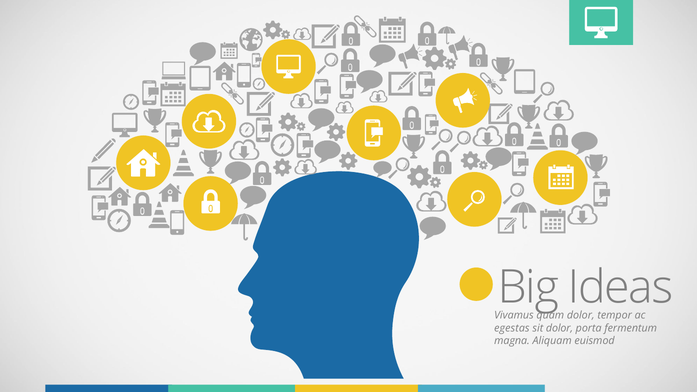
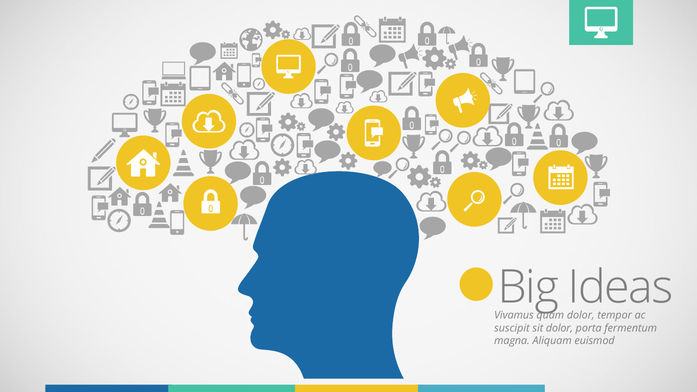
egestas: egestas -> suscipit
